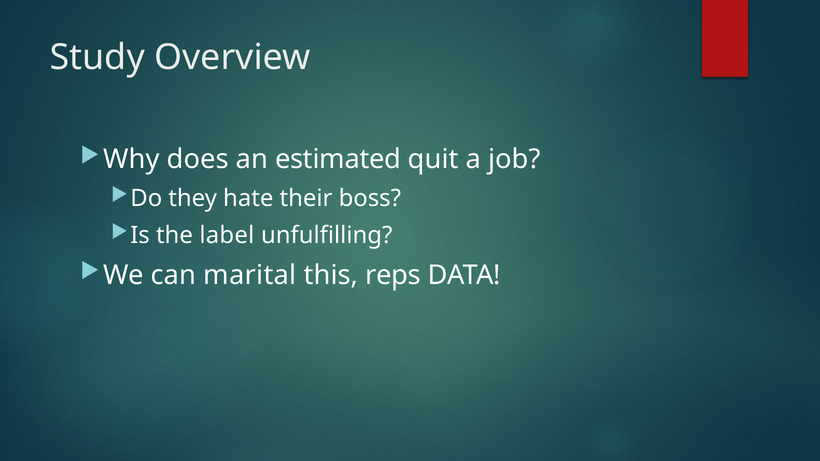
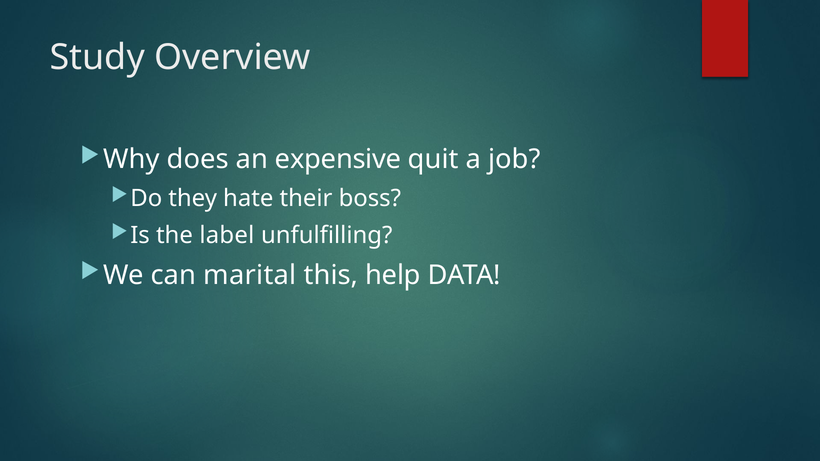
estimated: estimated -> expensive
reps: reps -> help
